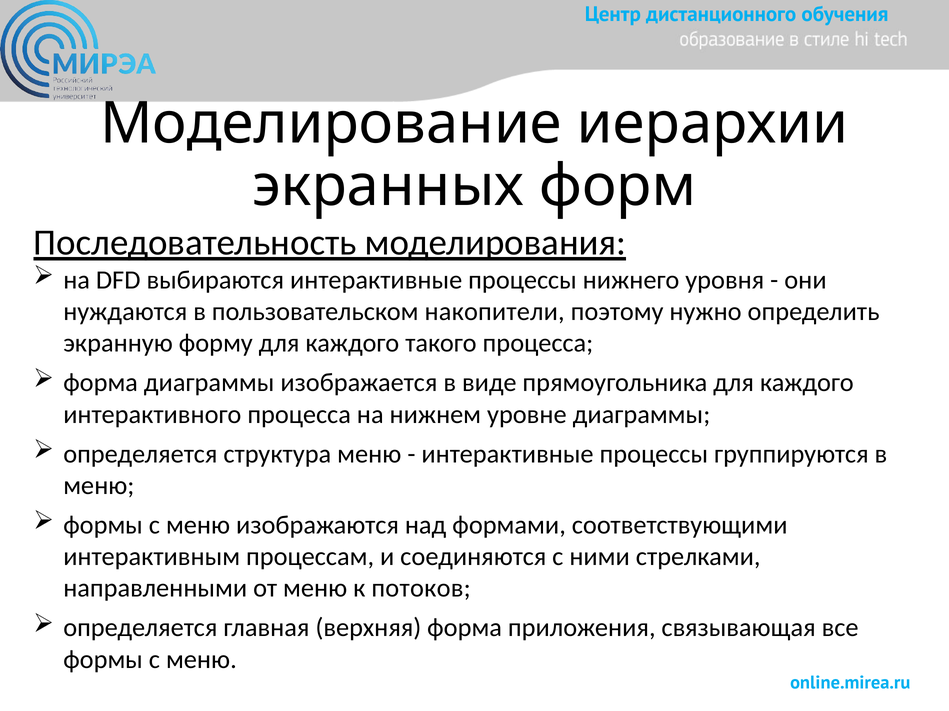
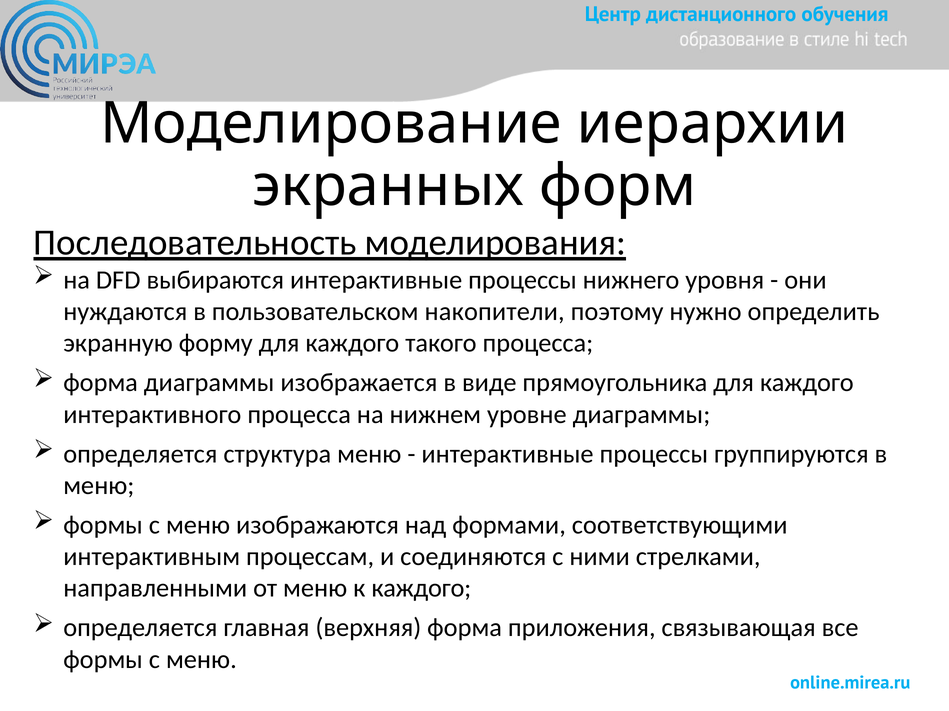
к потоков: потоков -> каждого
